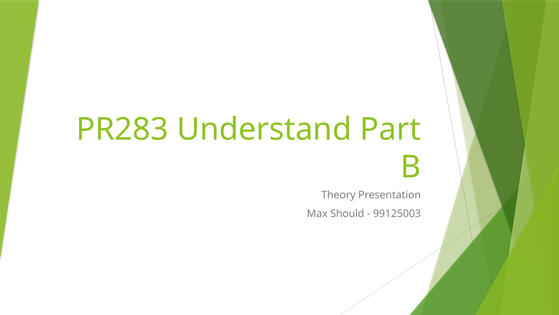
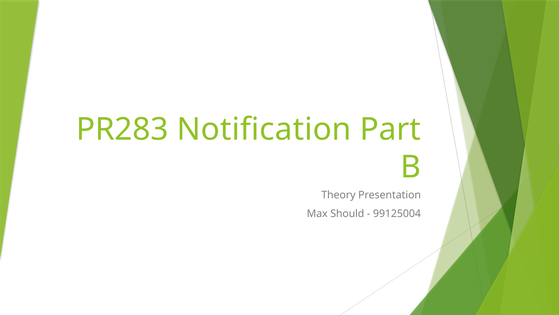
Understand: Understand -> Notification
99125003: 99125003 -> 99125004
